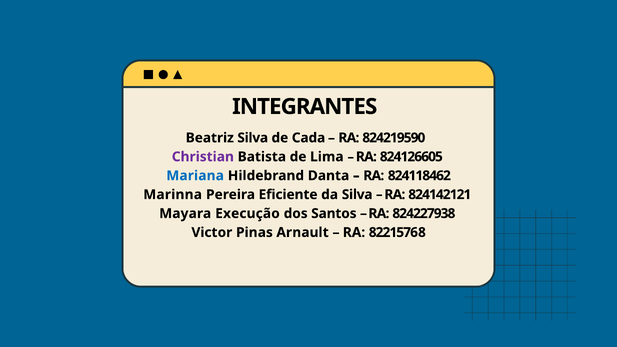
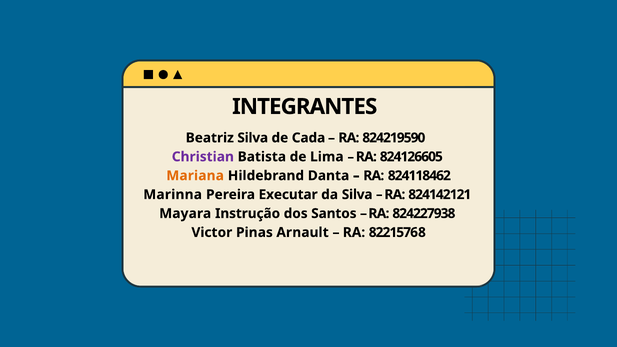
Mariana colour: blue -> orange
Eficiente: Eficiente -> Executar
Execução: Execução -> Instrução
